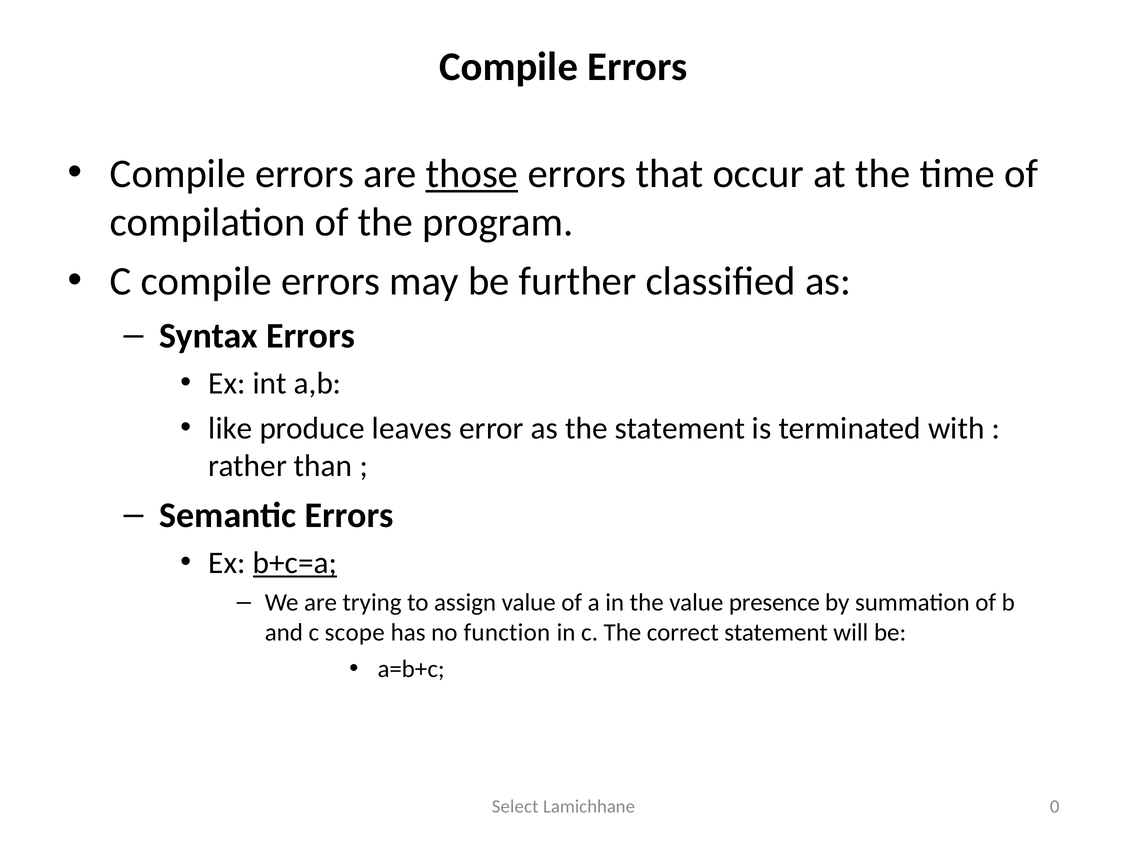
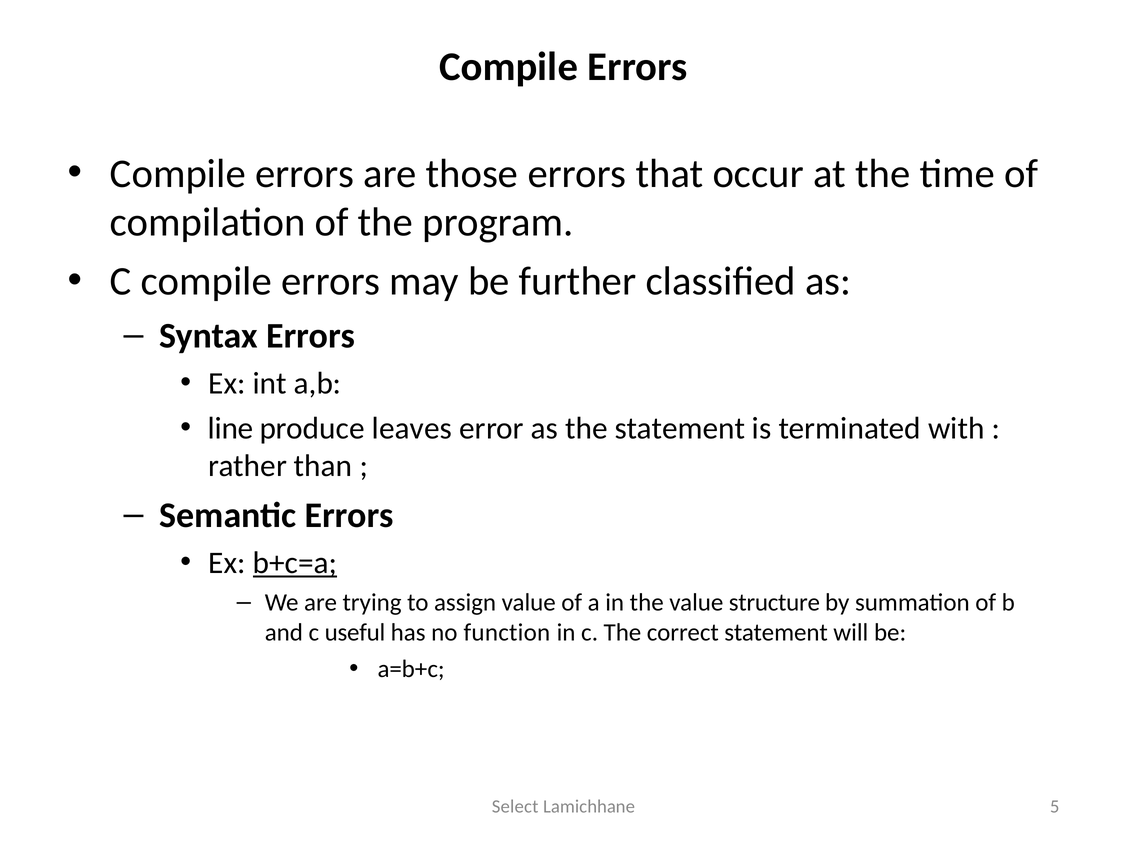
those underline: present -> none
like: like -> line
presence: presence -> structure
scope: scope -> useful
0: 0 -> 5
